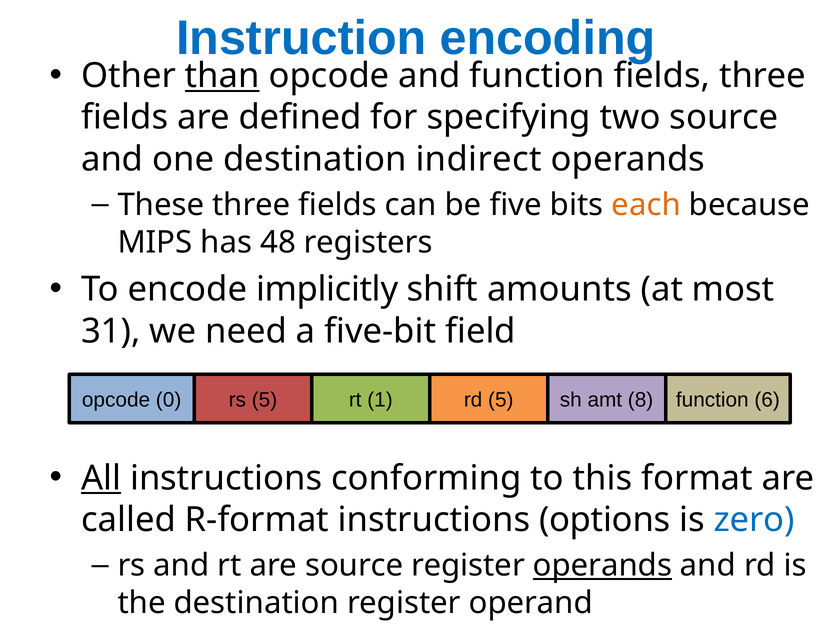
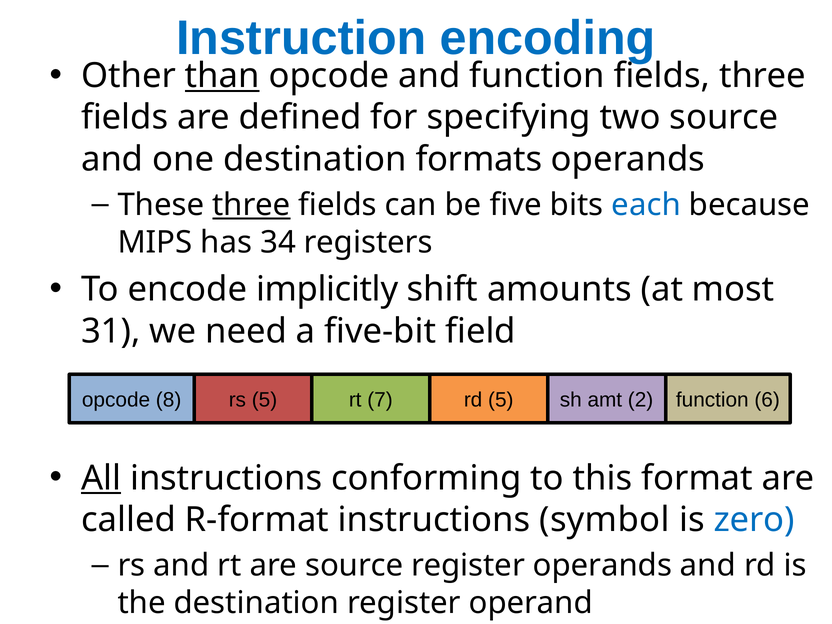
indirect: indirect -> formats
three at (251, 205) underline: none -> present
each colour: orange -> blue
48: 48 -> 34
0: 0 -> 8
1: 1 -> 7
8: 8 -> 2
options: options -> symbol
operands at (602, 566) underline: present -> none
